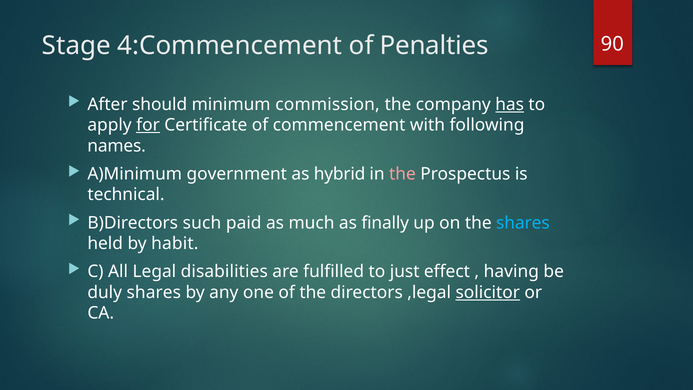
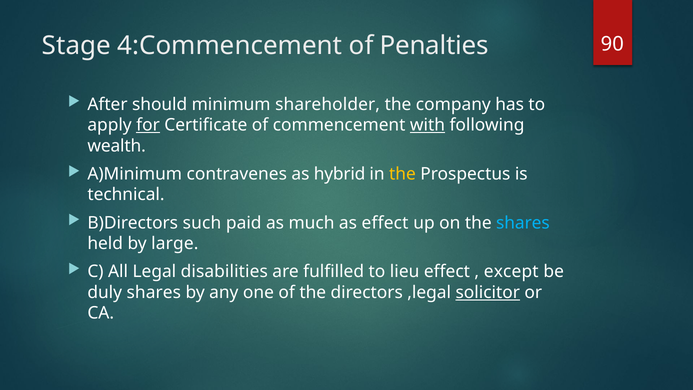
commission: commission -> shareholder
has underline: present -> none
with underline: none -> present
names: names -> wealth
government: government -> contravenes
the at (402, 174) colour: pink -> yellow
as finally: finally -> effect
habit: habit -> large
just: just -> lieu
having: having -> except
